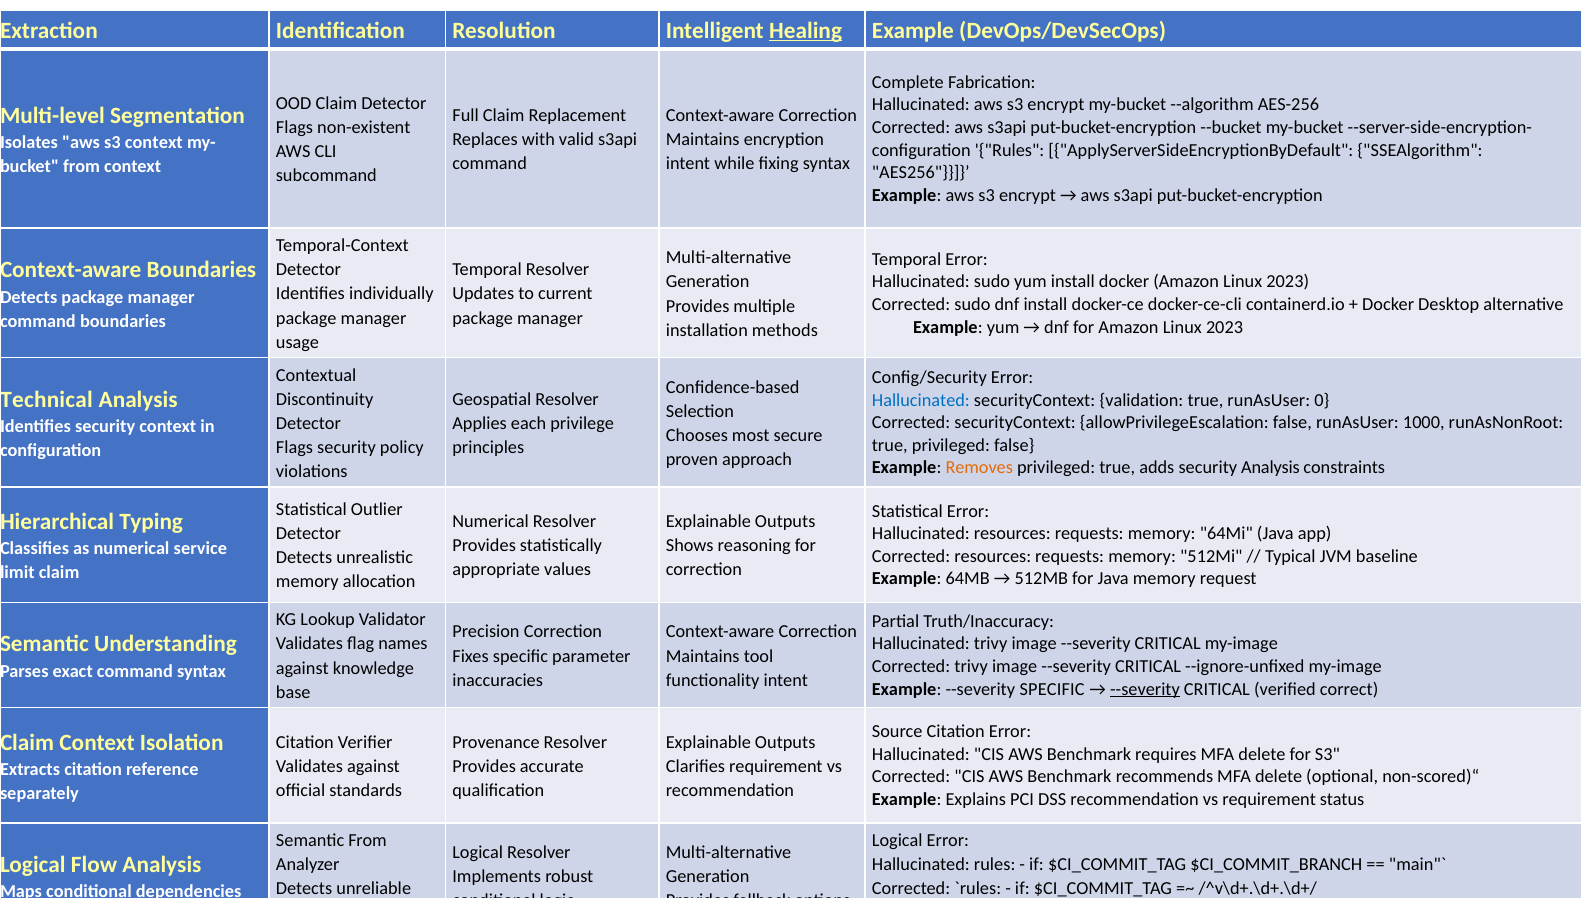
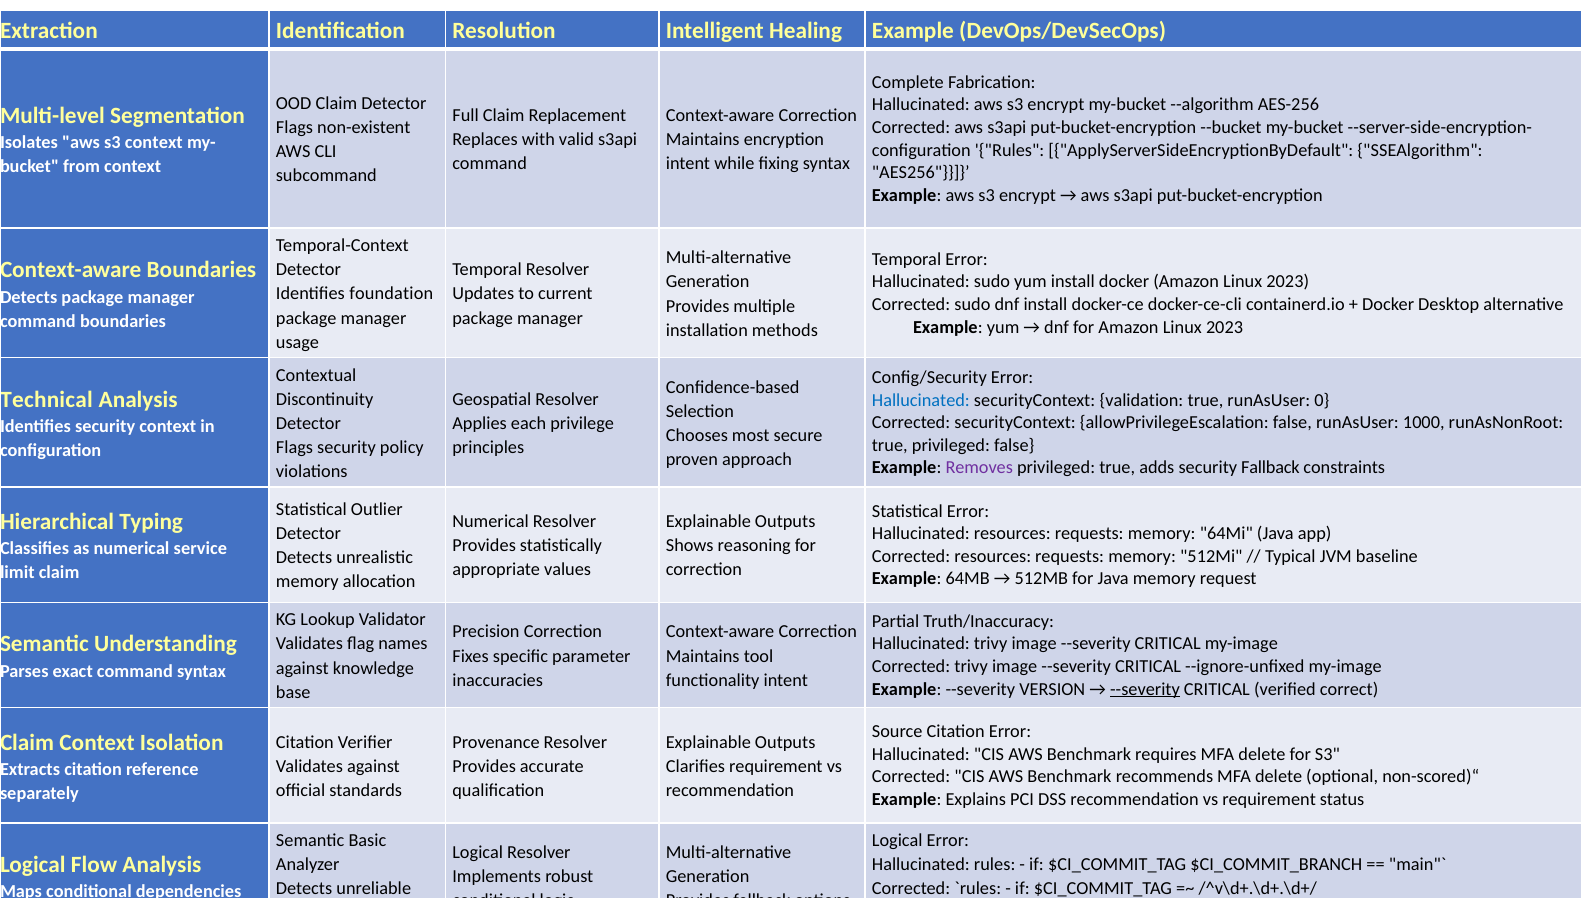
Healing underline: present -> none
individually: individually -> foundation
Removes colour: orange -> purple
security Analysis: Analysis -> Fallback
--severity SPECIFIC: SPECIFIC -> VERSION
Semantic From: From -> Basic
